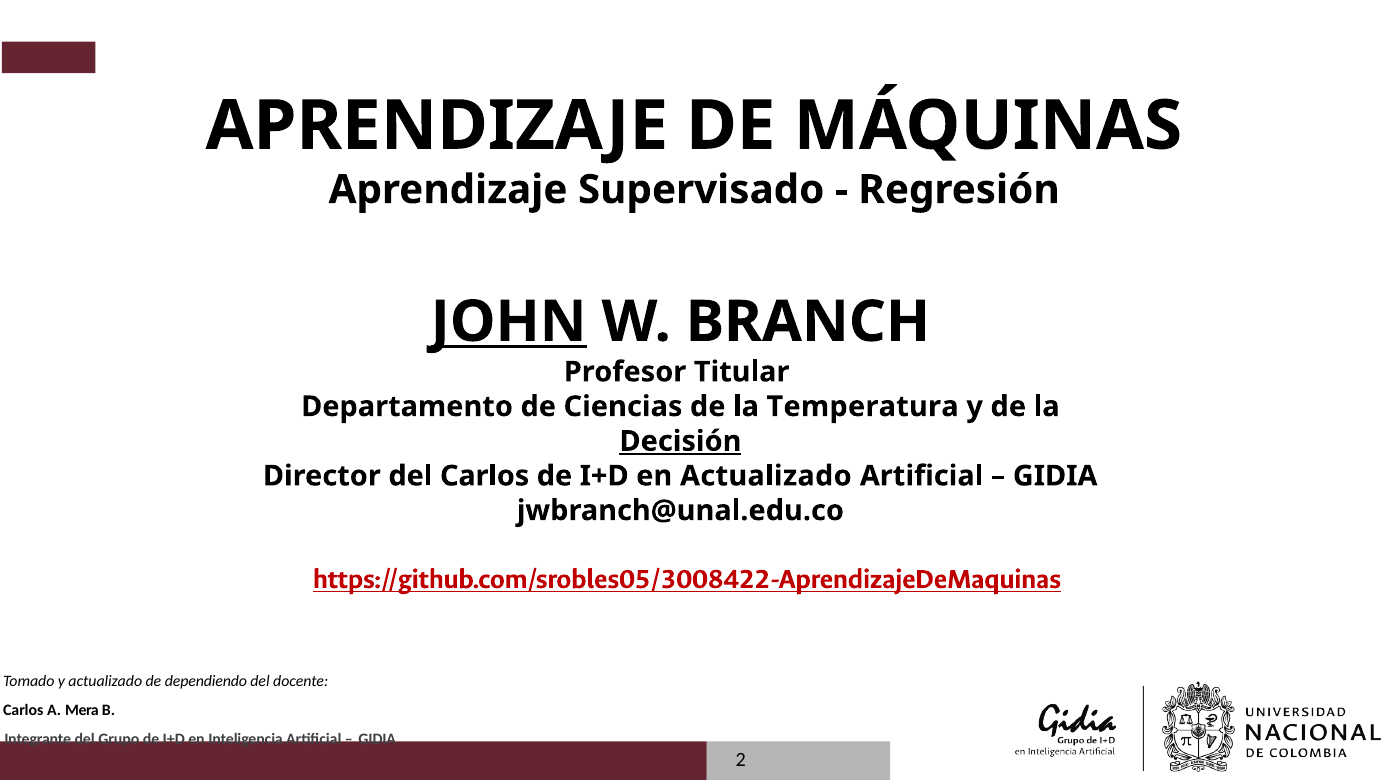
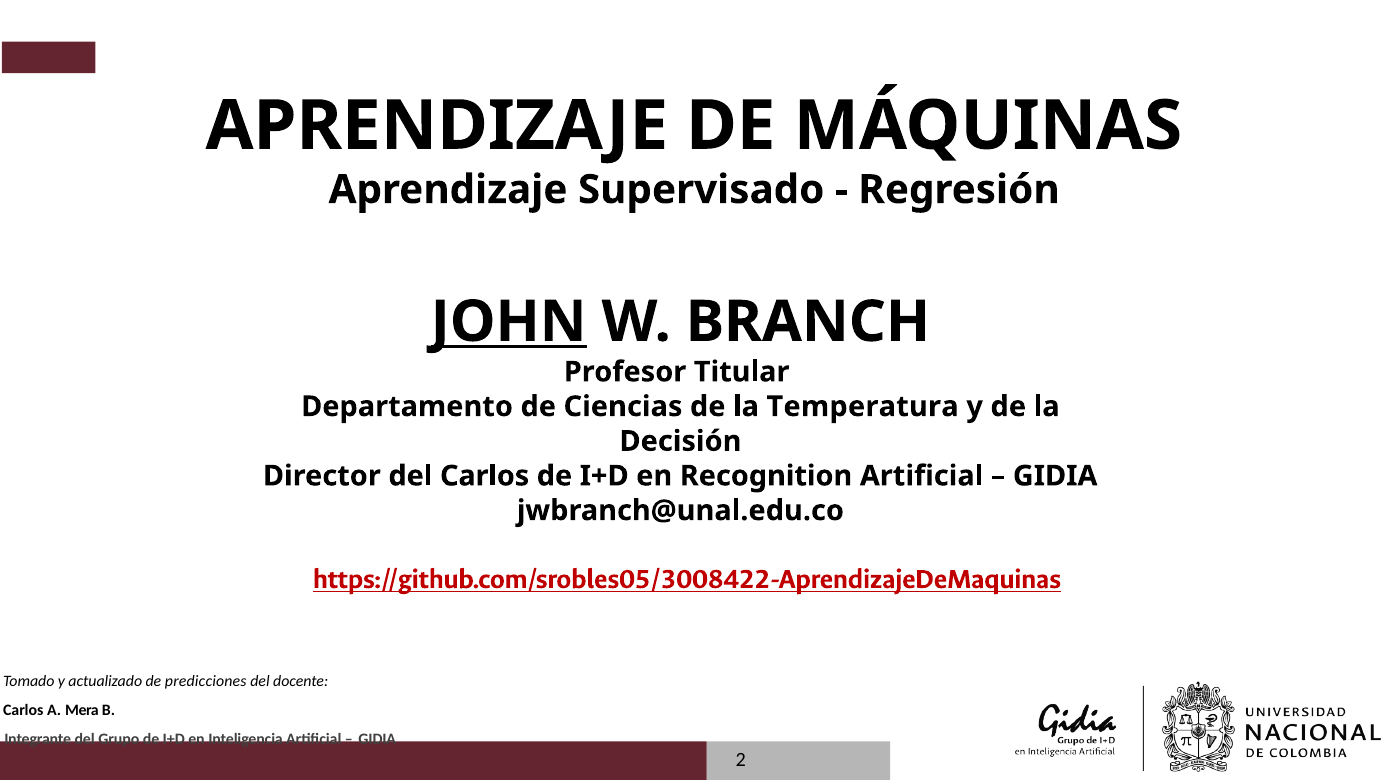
Decisión underline: present -> none
en Actualizado: Actualizado -> Recognition
dependiendo: dependiendo -> predicciones
